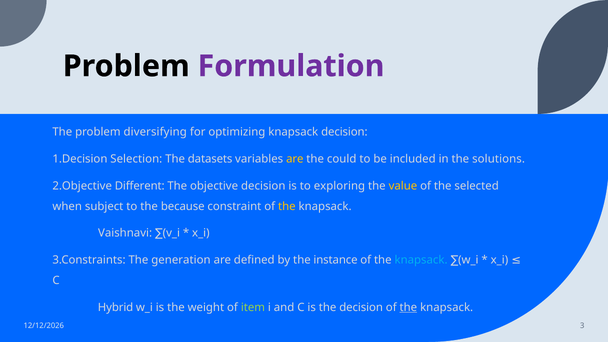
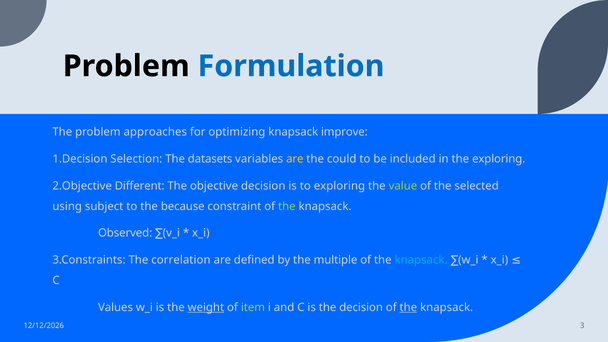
Formulation colour: purple -> blue
diversifying: diversifying -> approaches
knapsack decision: decision -> improve
the solutions: solutions -> exploring
value colour: yellow -> light green
when: when -> using
the at (287, 206) colour: yellow -> light green
Vaishnavi: Vaishnavi -> Observed
generation: generation -> correlation
instance: instance -> multiple
Hybrid: Hybrid -> Values
weight underline: none -> present
